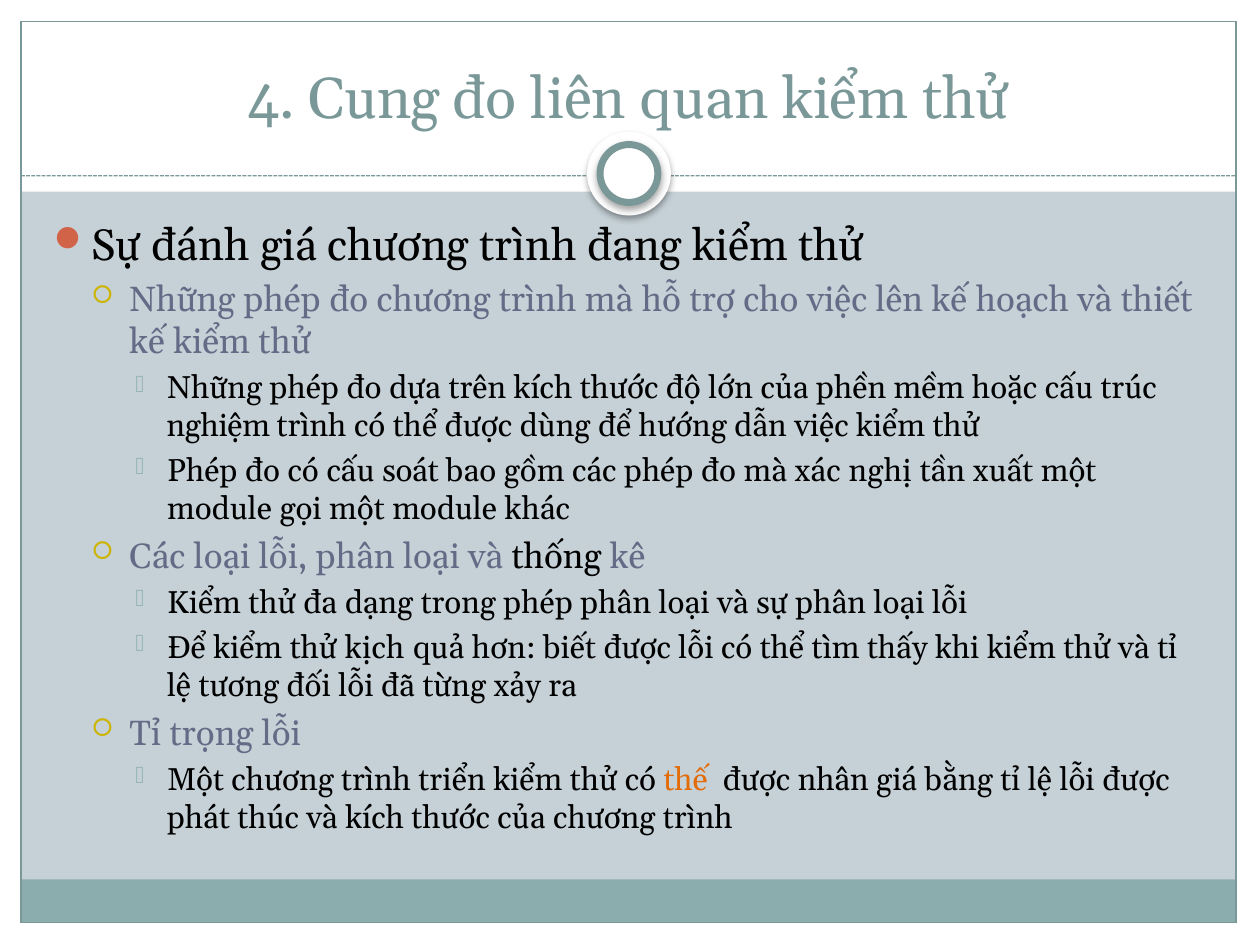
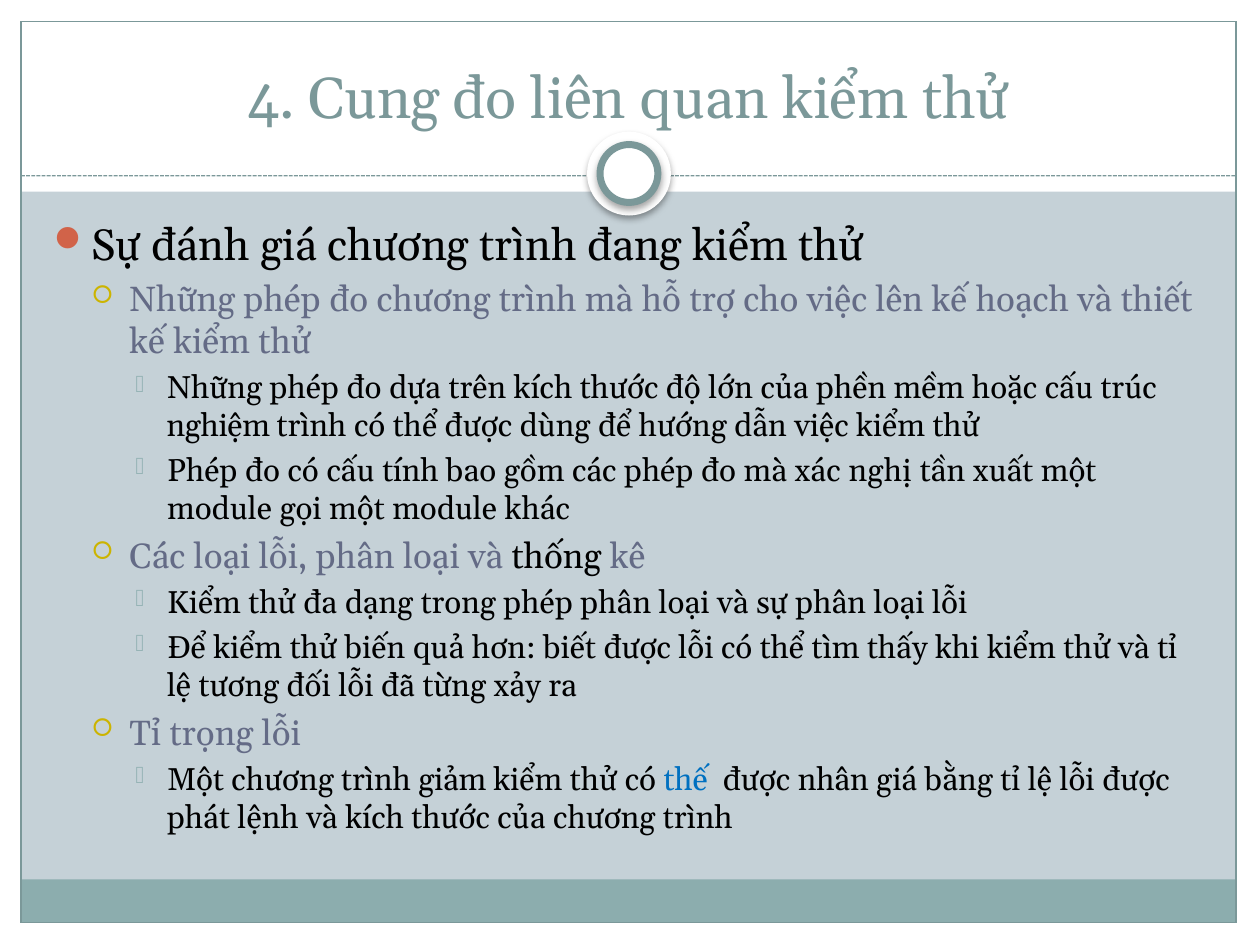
soát: soát -> tính
kịch: kịch -> biến
triển: triển -> giảm
thế colour: orange -> blue
thúc: thúc -> lệnh
